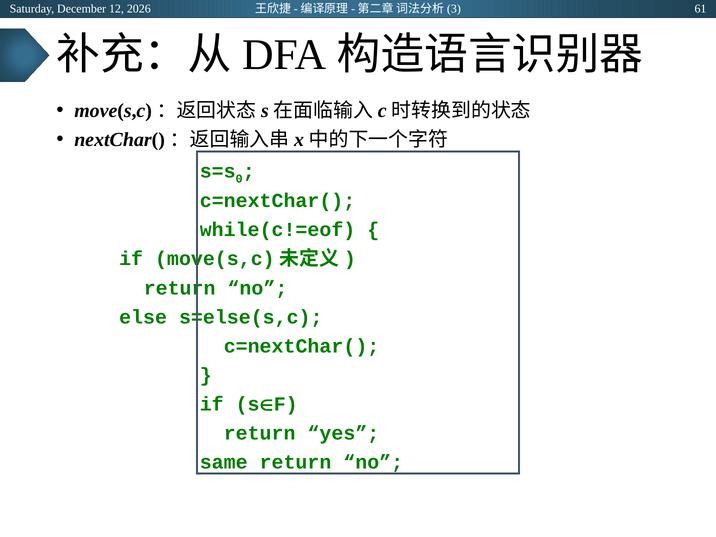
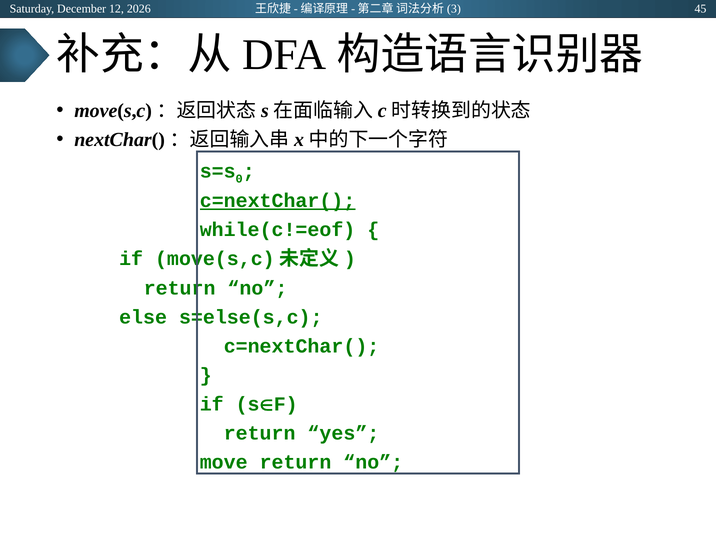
61: 61 -> 45
c=nextChar( at (278, 201) underline: none -> present
same: same -> move
